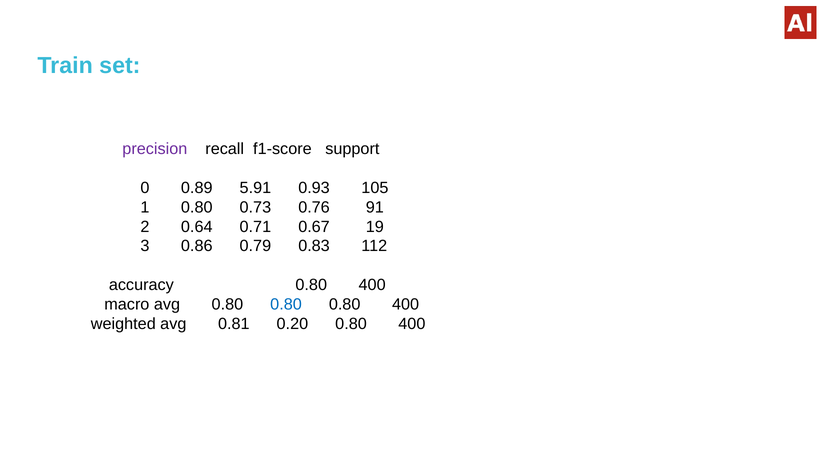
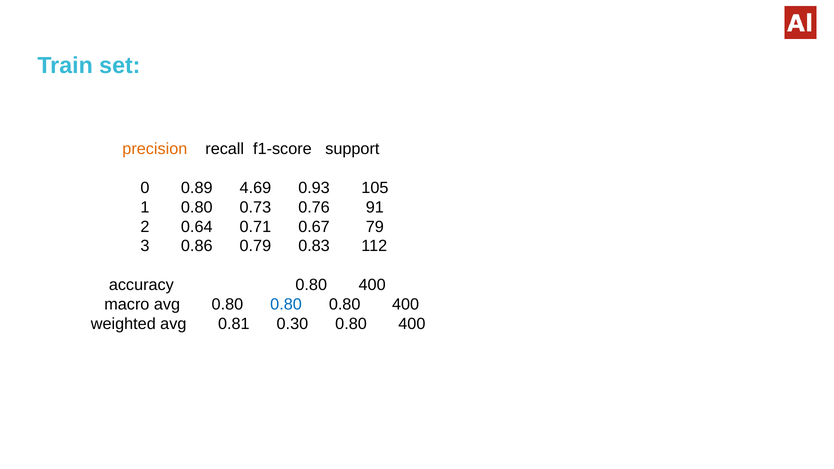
precision colour: purple -> orange
5.91: 5.91 -> 4.69
19: 19 -> 79
0.20: 0.20 -> 0.30
